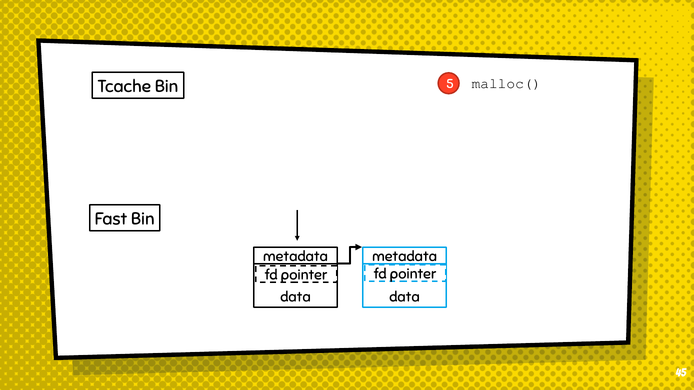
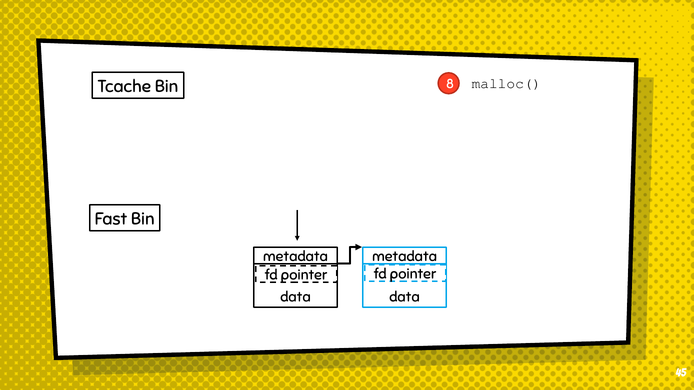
5: 5 -> 8
